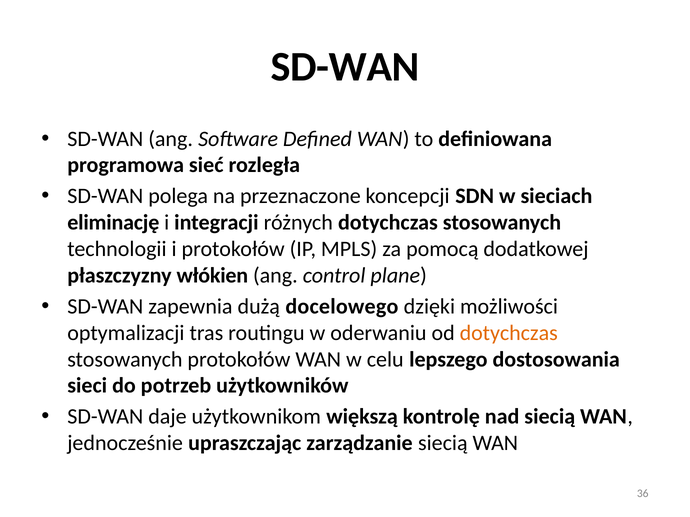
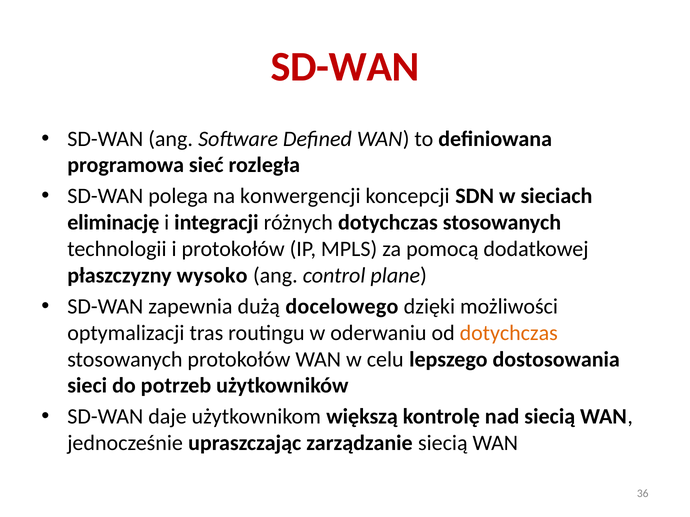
SD-WAN at (345, 67) colour: black -> red
przeznaczone: przeznaczone -> konwergencji
włókien: włókien -> wysoko
